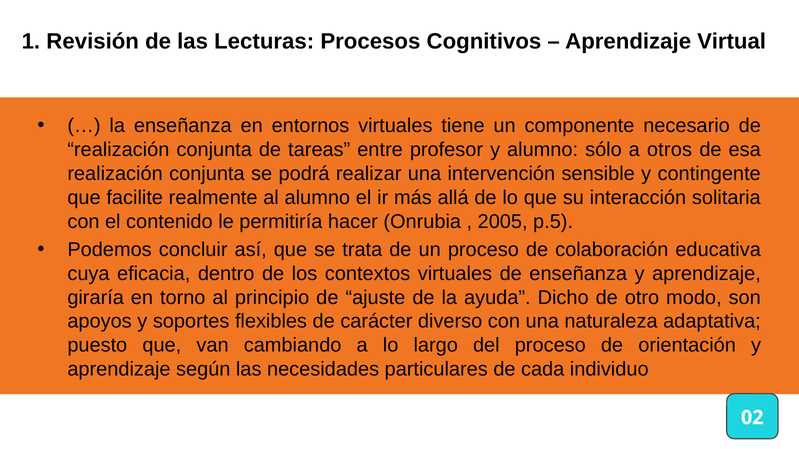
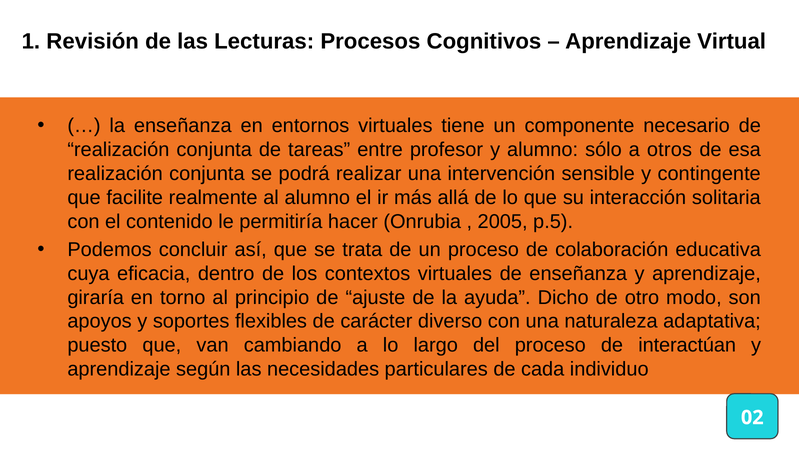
orientación: orientación -> interactúan
